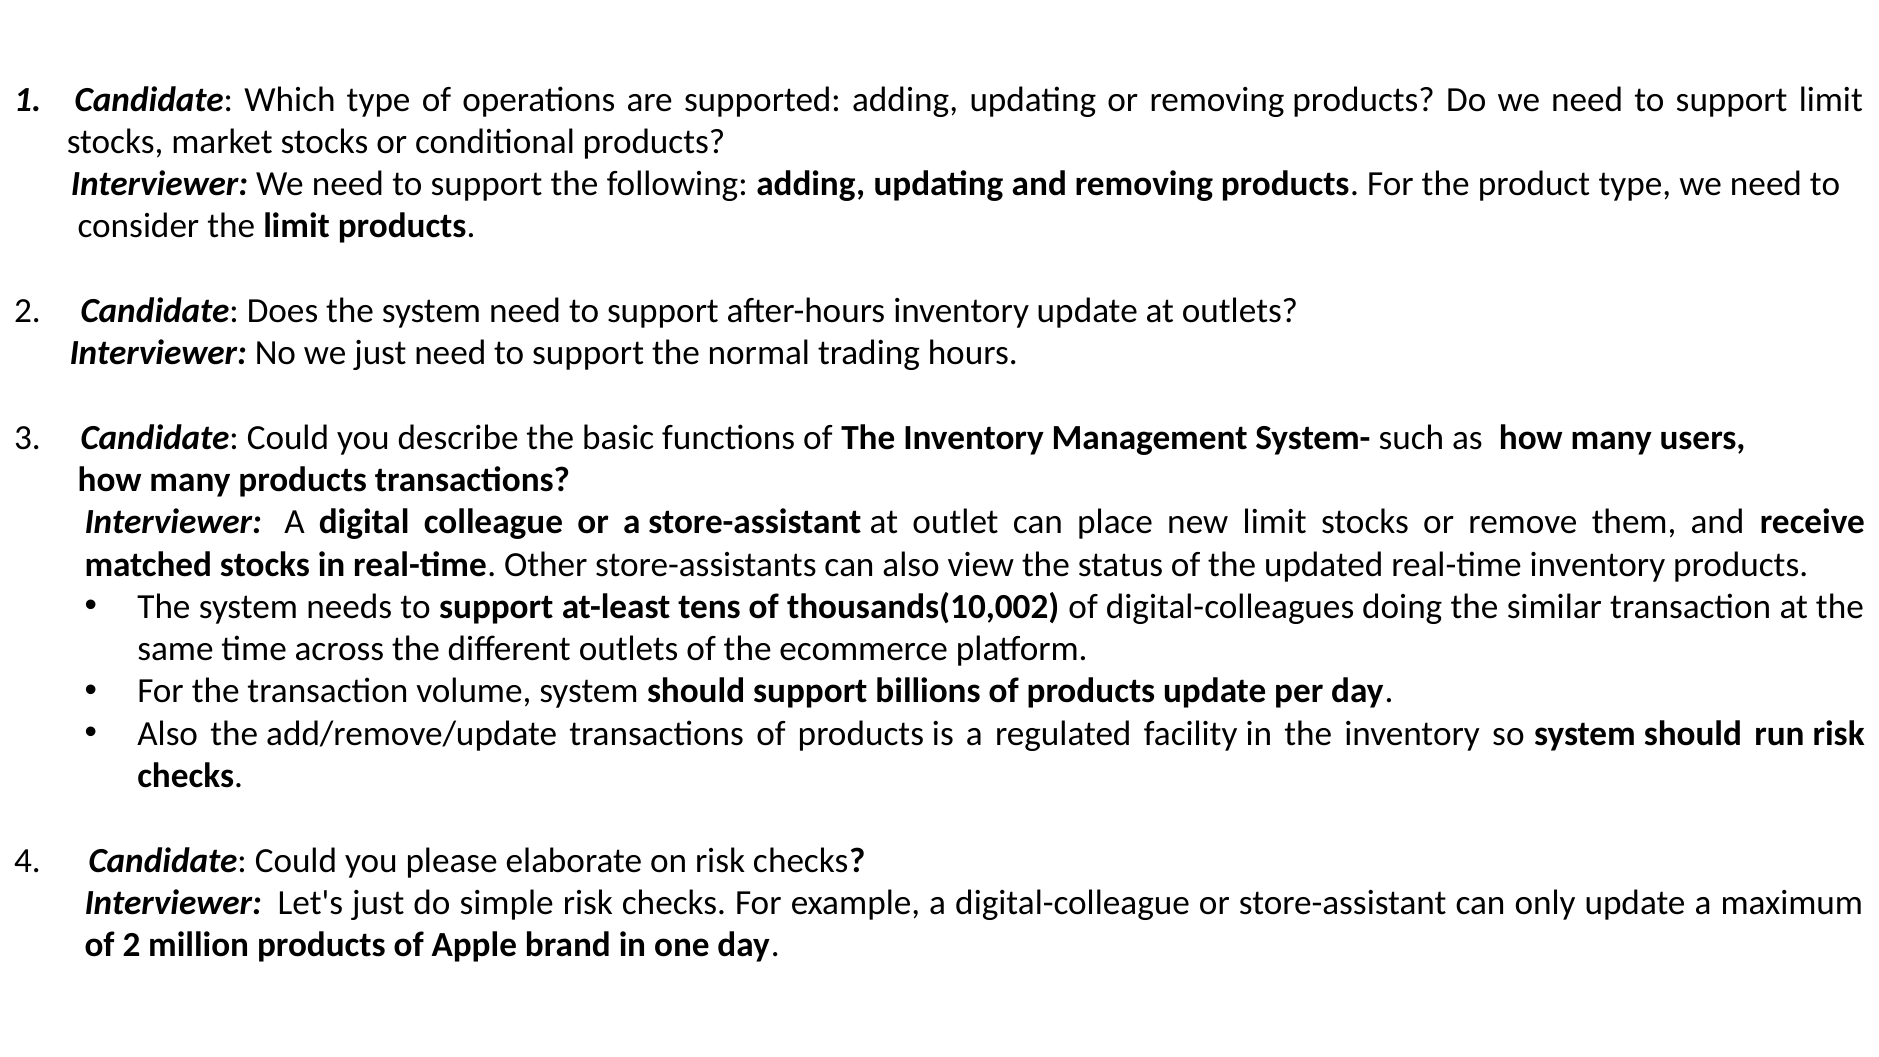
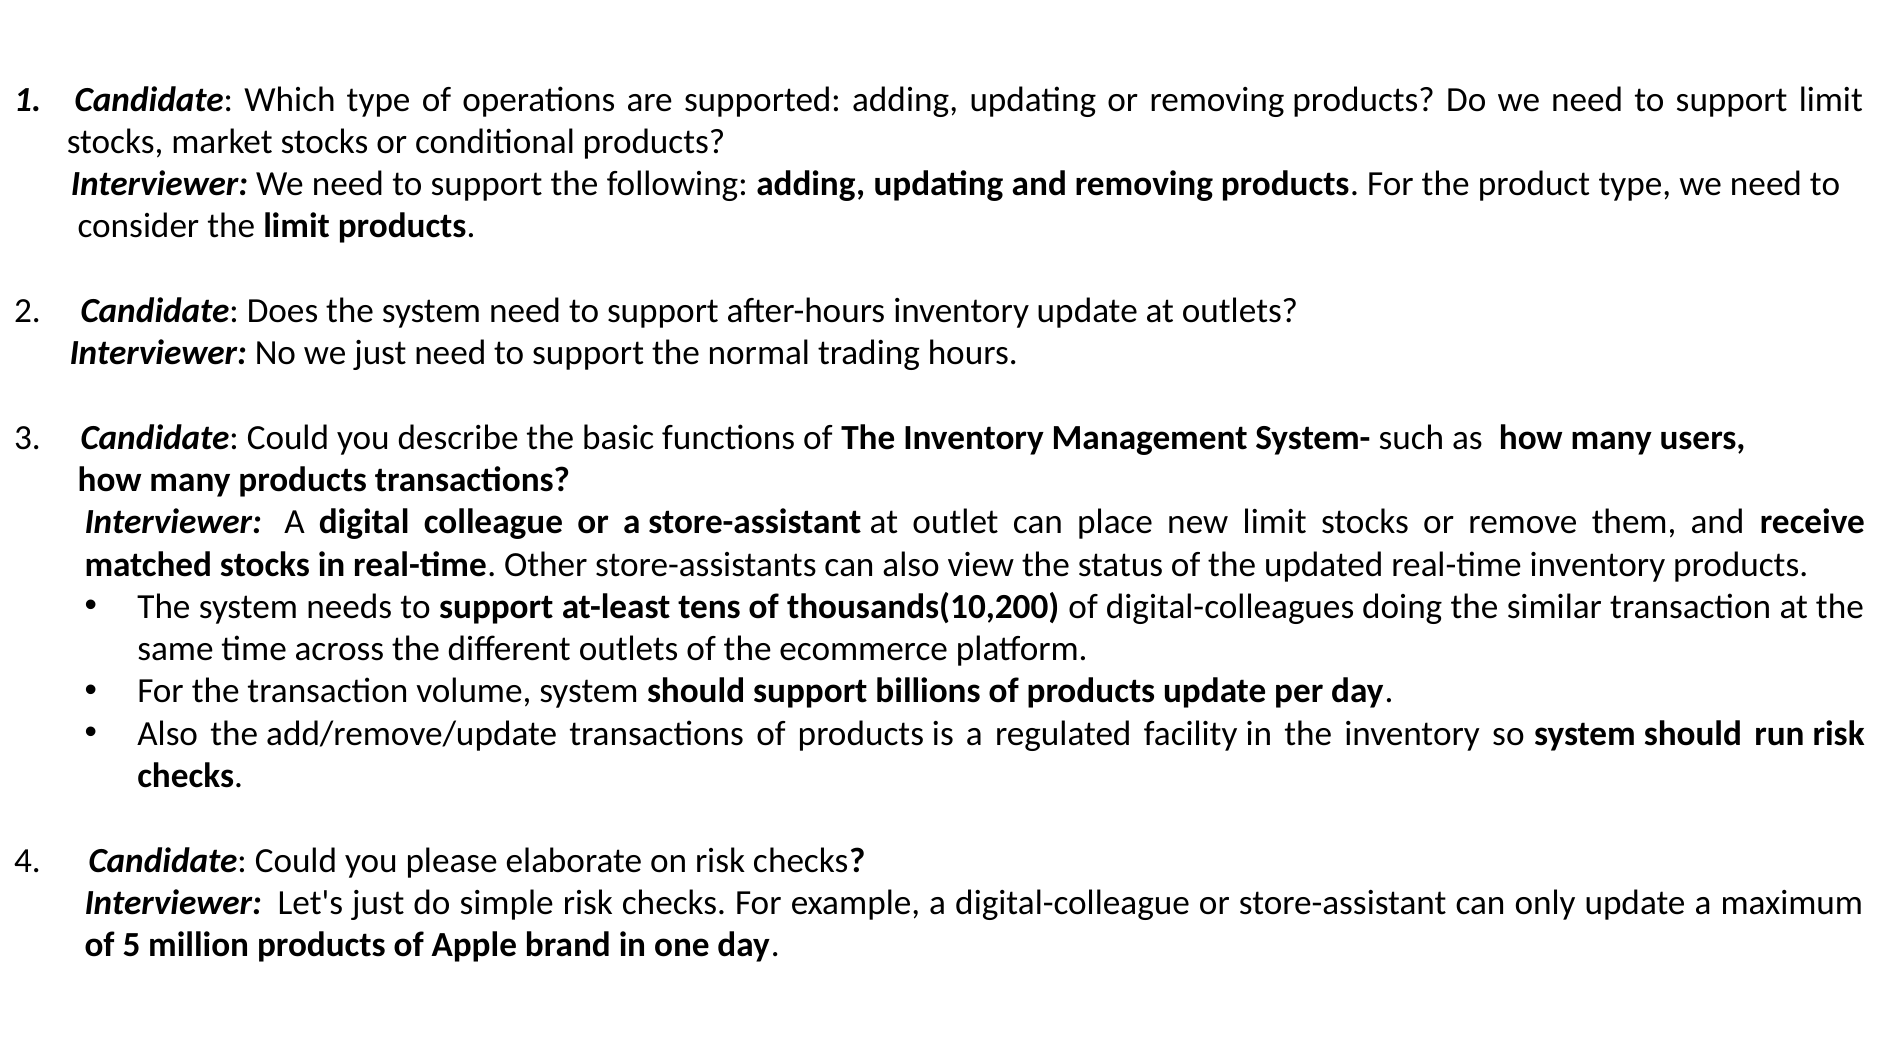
thousands(10,002: thousands(10,002 -> thousands(10,200
of 2: 2 -> 5
